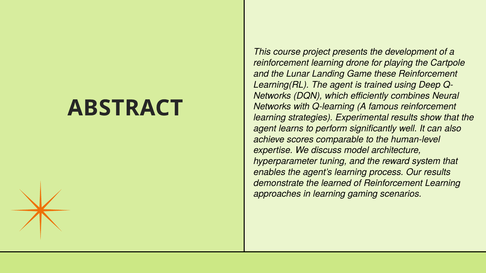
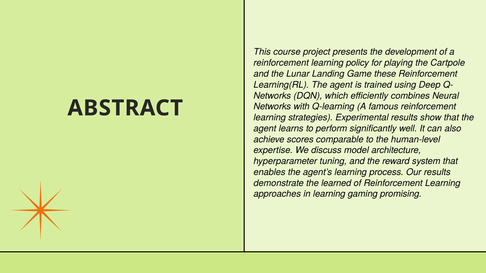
drone: drone -> policy
scenarios: scenarios -> promising
